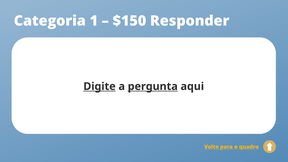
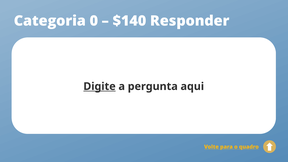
1: 1 -> 0
$150: $150 -> $140
pergunta underline: present -> none
